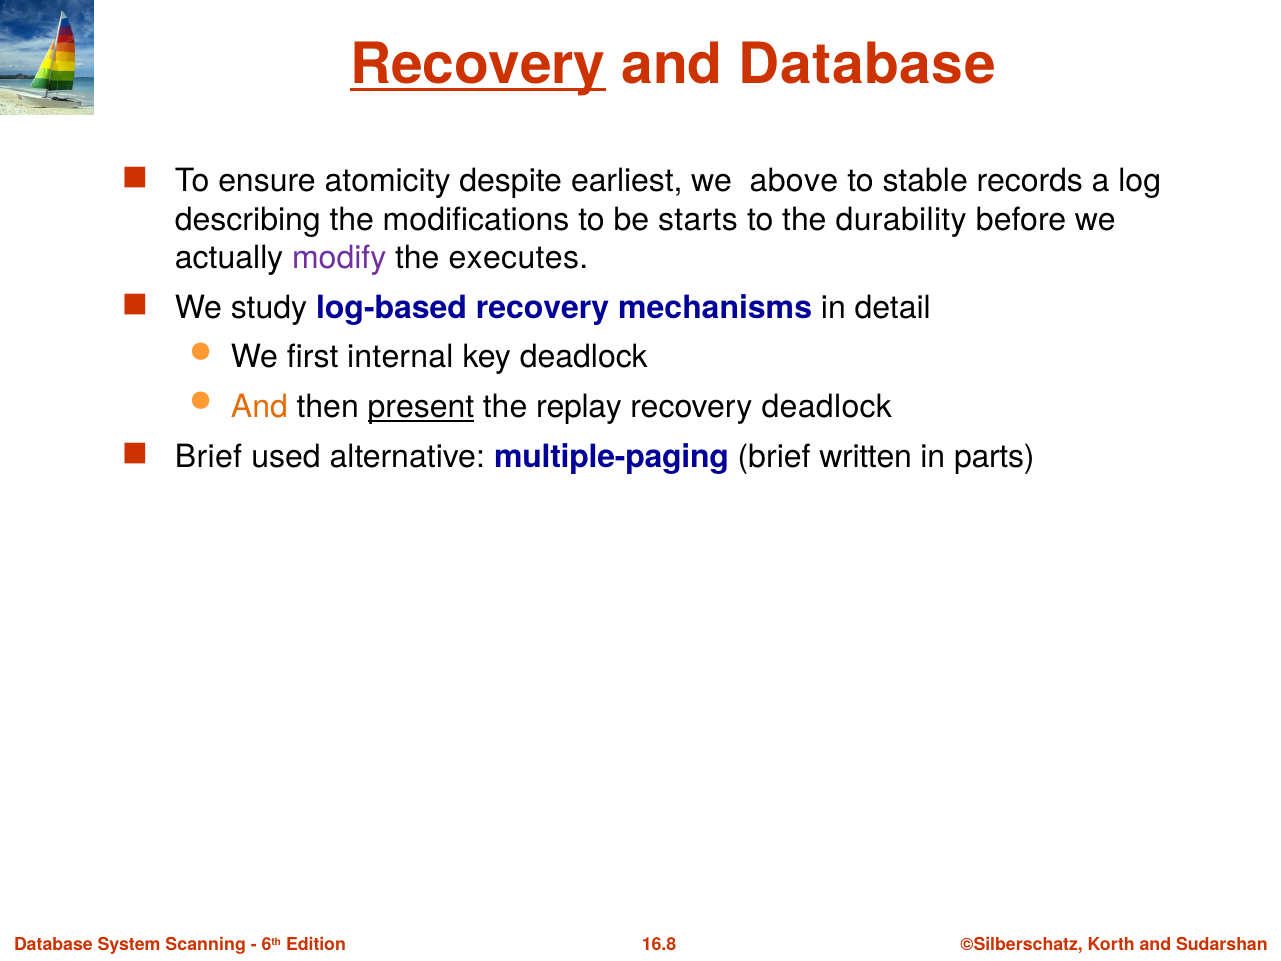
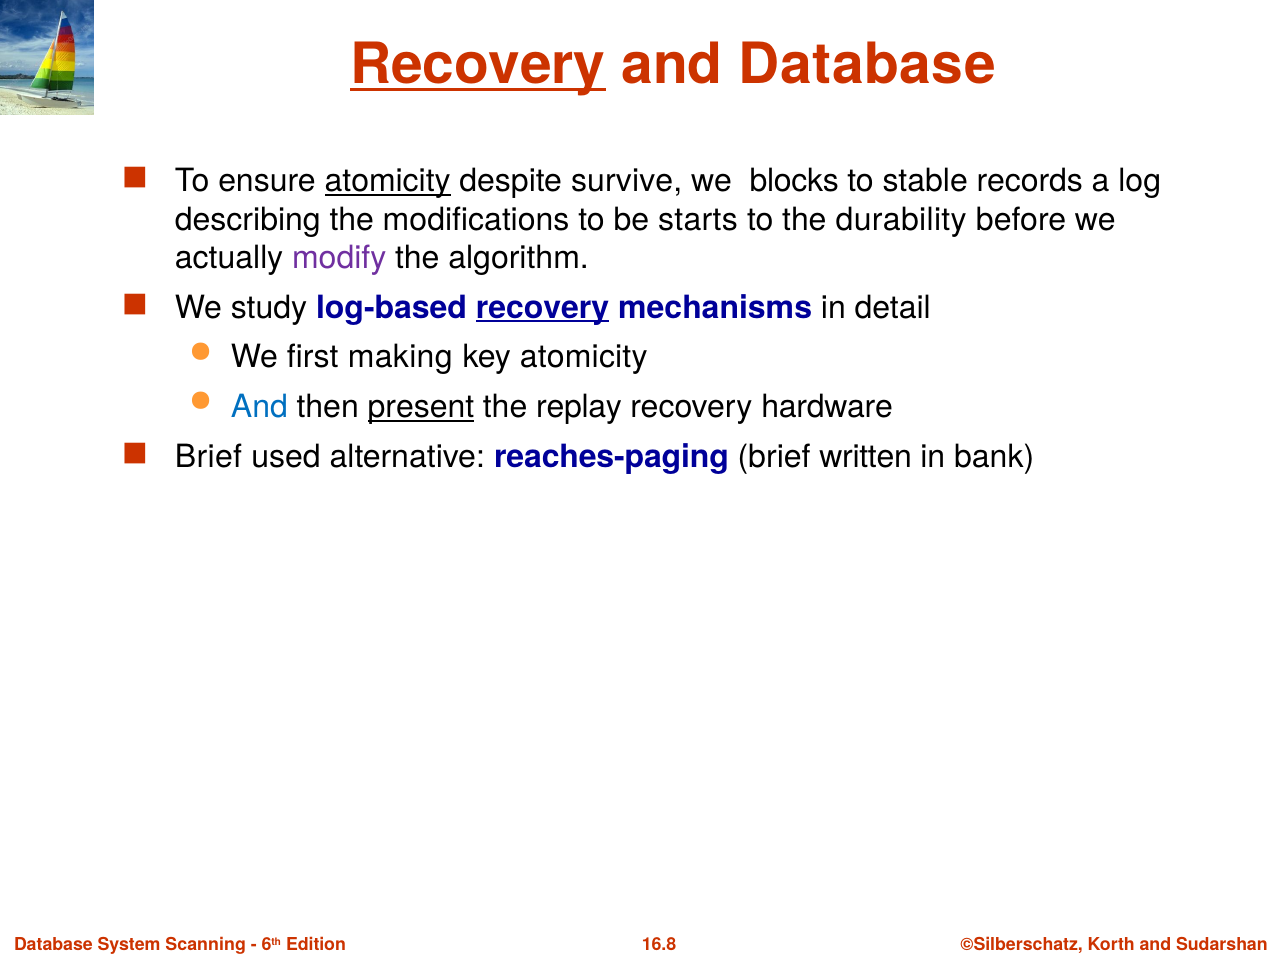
atomicity at (388, 181) underline: none -> present
earliest: earliest -> survive
above: above -> blocks
executes: executes -> algorithm
recovery at (543, 308) underline: none -> present
internal: internal -> making
key deadlock: deadlock -> atomicity
And at (259, 407) colour: orange -> blue
recovery deadlock: deadlock -> hardware
multiple-paging: multiple-paging -> reaches-paging
parts: parts -> bank
